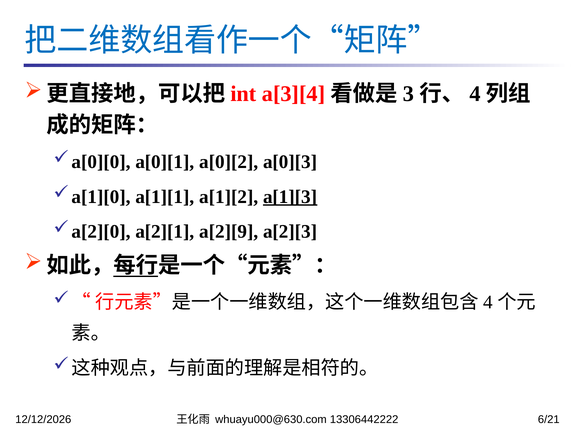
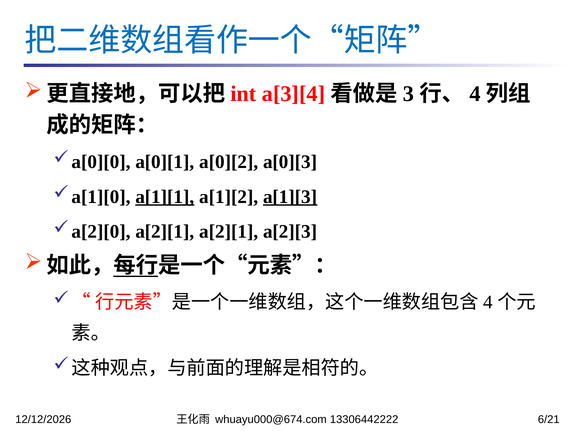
a[1][1 underline: none -> present
a[2][1 a[2][9: a[2][9 -> a[2][1
whuayu000@630.com: whuayu000@630.com -> whuayu000@674.com
